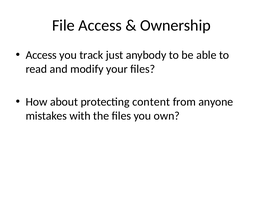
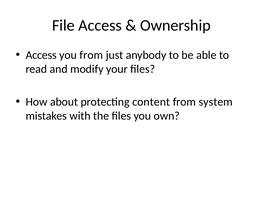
you track: track -> from
anyone: anyone -> system
